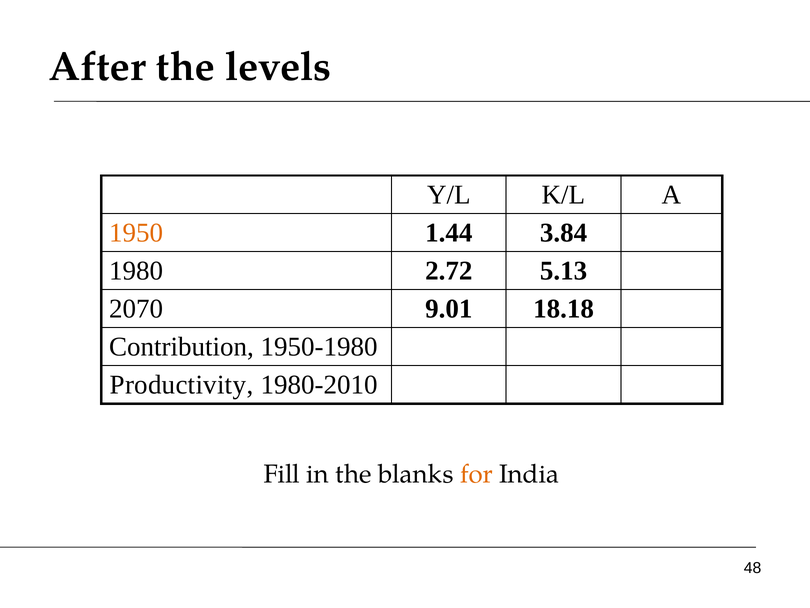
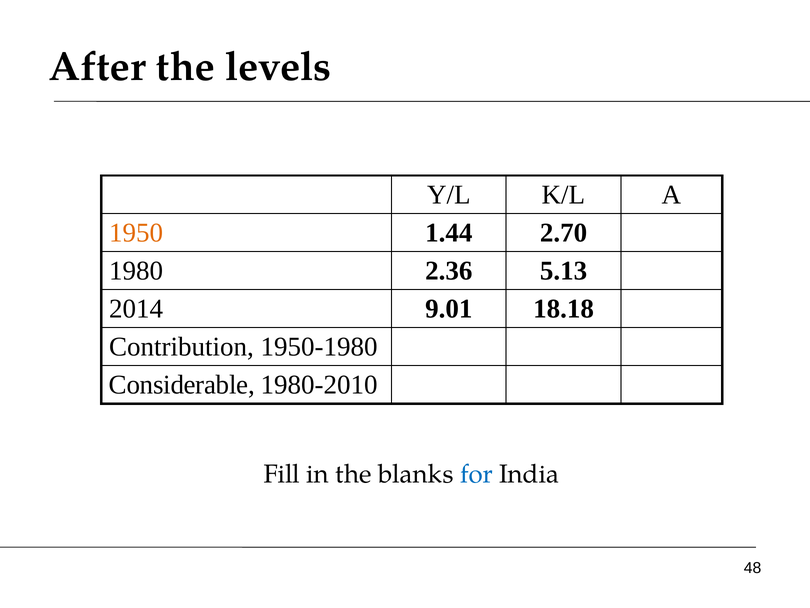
3.84: 3.84 -> 2.70
2.72: 2.72 -> 2.36
2070: 2070 -> 2014
Productivity: Productivity -> Considerable
for colour: orange -> blue
